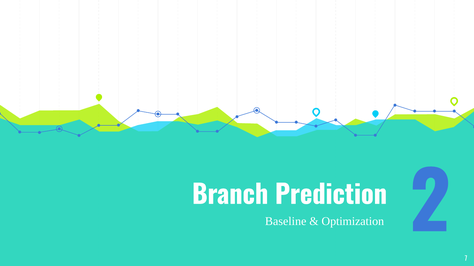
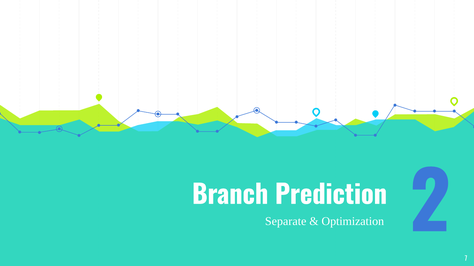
Baseline: Baseline -> Separate
